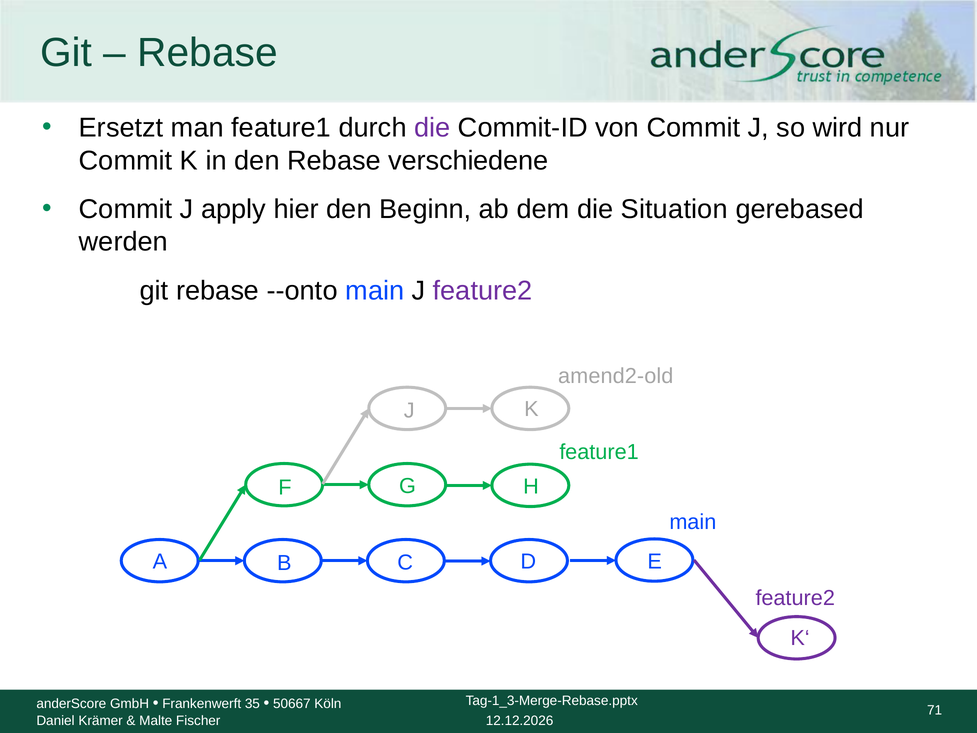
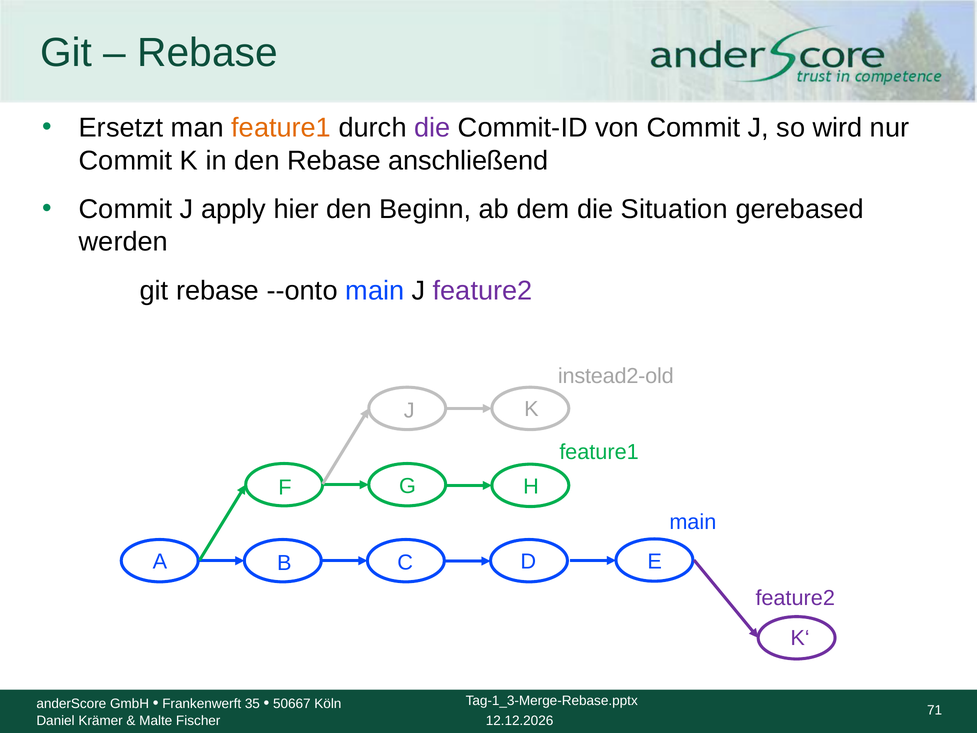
feature1 at (281, 128) colour: black -> orange
verschiedene: verschiedene -> anschließend
amend2-old: amend2-old -> instead2-old
